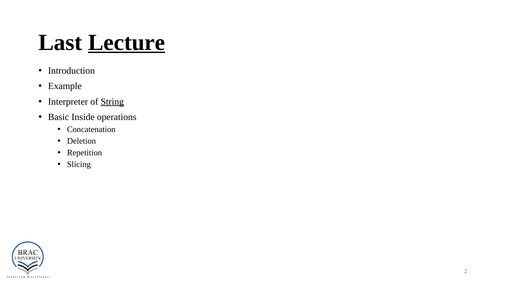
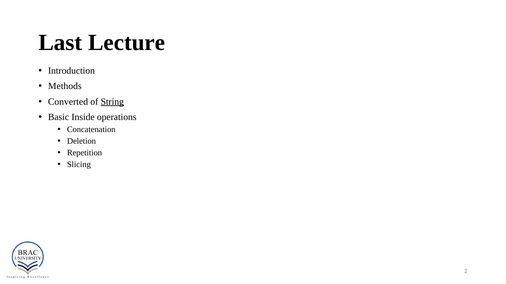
Lecture underline: present -> none
Example: Example -> Methods
Interpreter: Interpreter -> Converted
